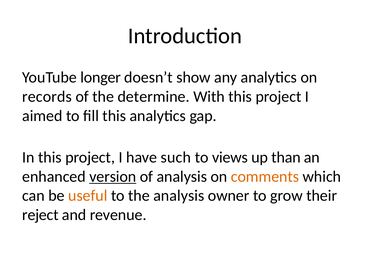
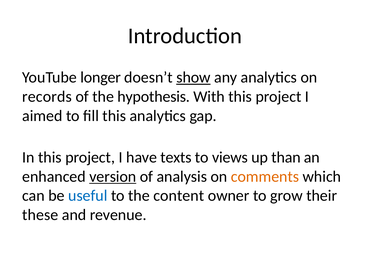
show underline: none -> present
determine: determine -> hypothesis
such: such -> texts
useful colour: orange -> blue
the analysis: analysis -> content
reject: reject -> these
